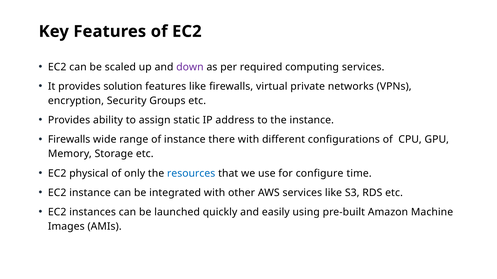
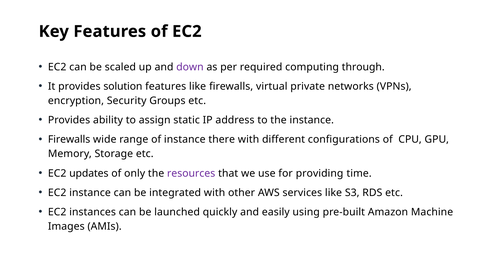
computing services: services -> through
physical: physical -> updates
resources colour: blue -> purple
configure: configure -> providing
